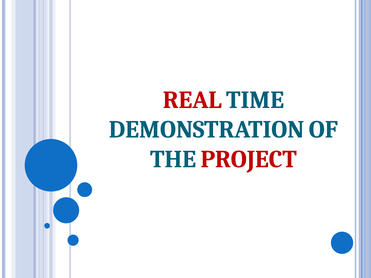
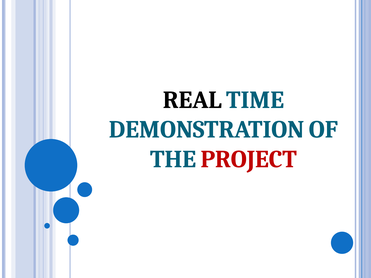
REAL colour: red -> black
